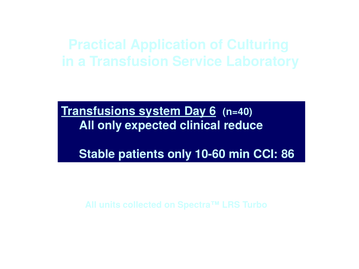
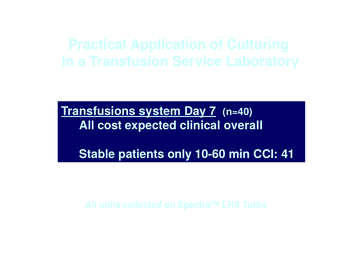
6: 6 -> 7
All only: only -> cost
reduce: reduce -> overall
86: 86 -> 41
